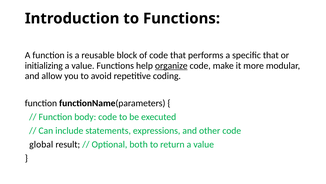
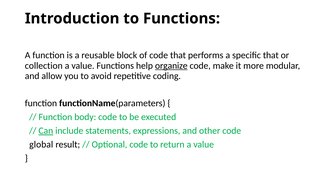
initializing: initializing -> collection
Can underline: none -> present
Optional both: both -> code
